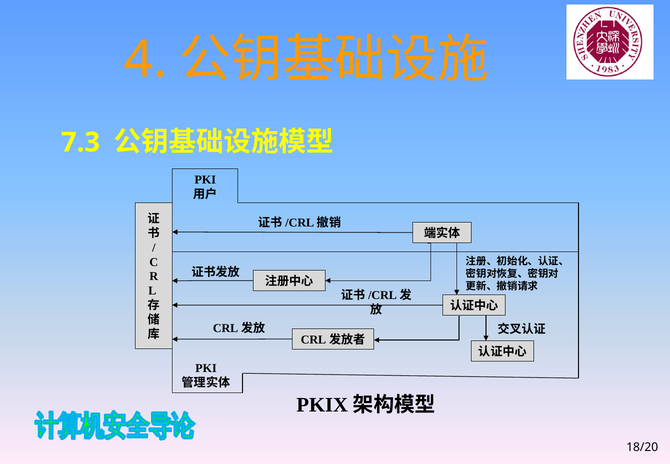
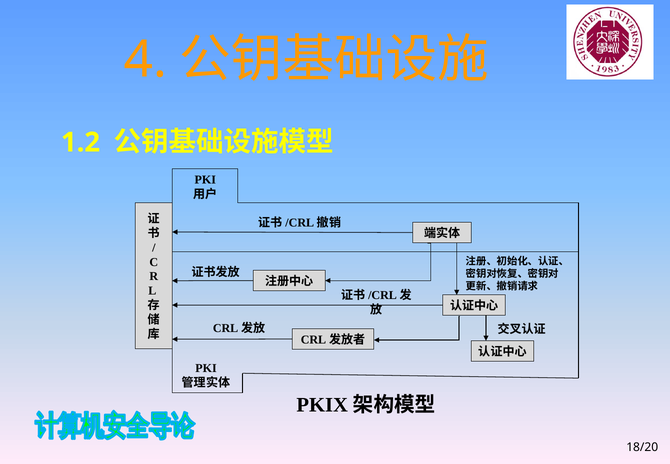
7.3: 7.3 -> 1.2
